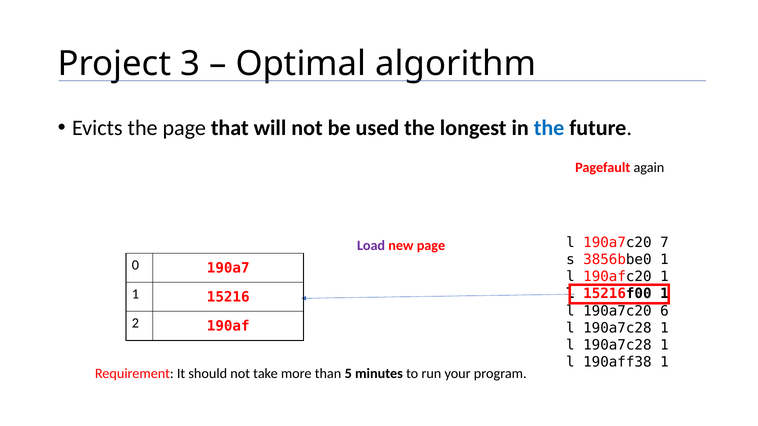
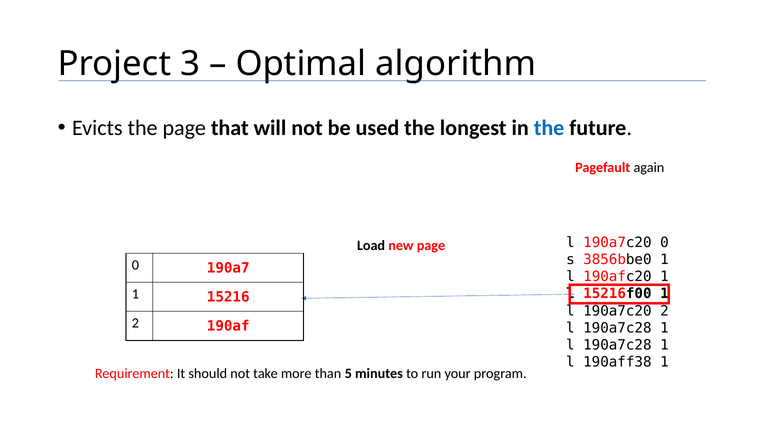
190a7c20 7: 7 -> 0
Load colour: purple -> black
190a7c20 6: 6 -> 2
